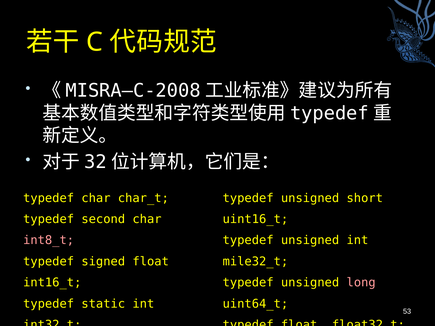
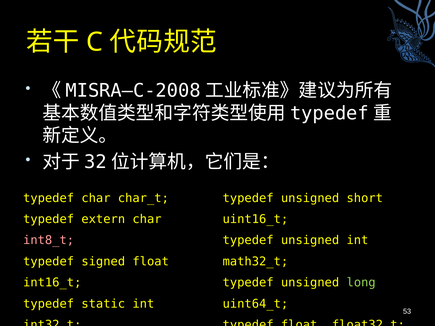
second: second -> extern
mile32_t: mile32_t -> math32_t
long at (361, 283) colour: pink -> light green
